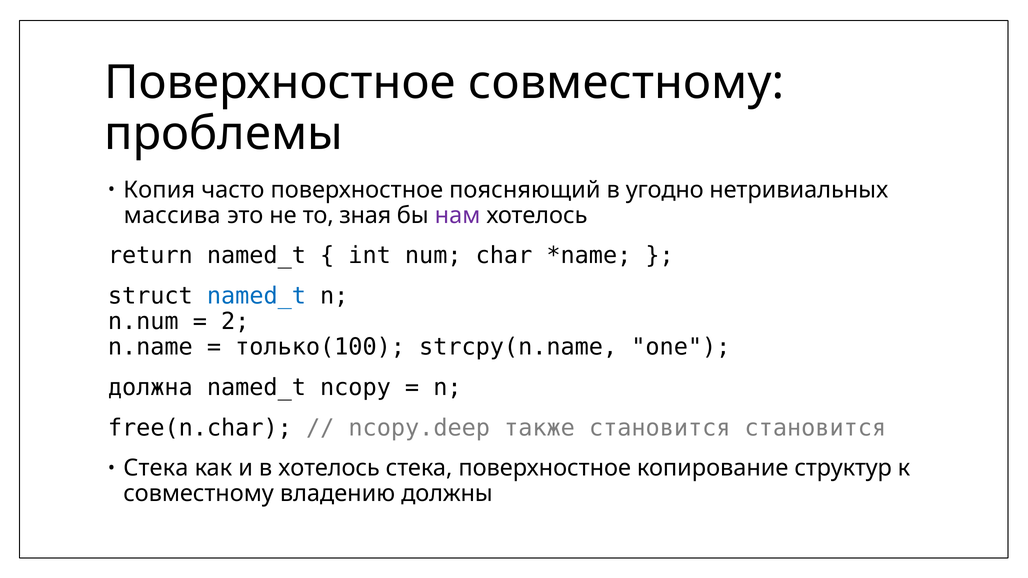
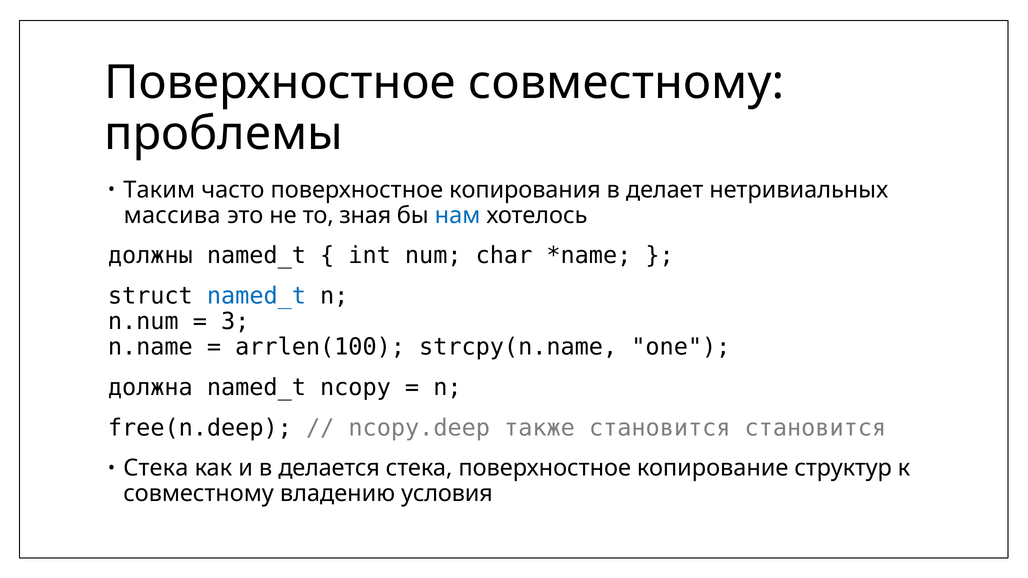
Копия: Копия -> Таким
поясняющий: поясняющий -> копирования
угодно: угодно -> делает
нам colour: purple -> blue
return: return -> должны
2: 2 -> 3
только(100: только(100 -> arrlen(100
free(n.char: free(n.char -> free(n.deep
в хотелось: хотелось -> делается
должны: должны -> условия
